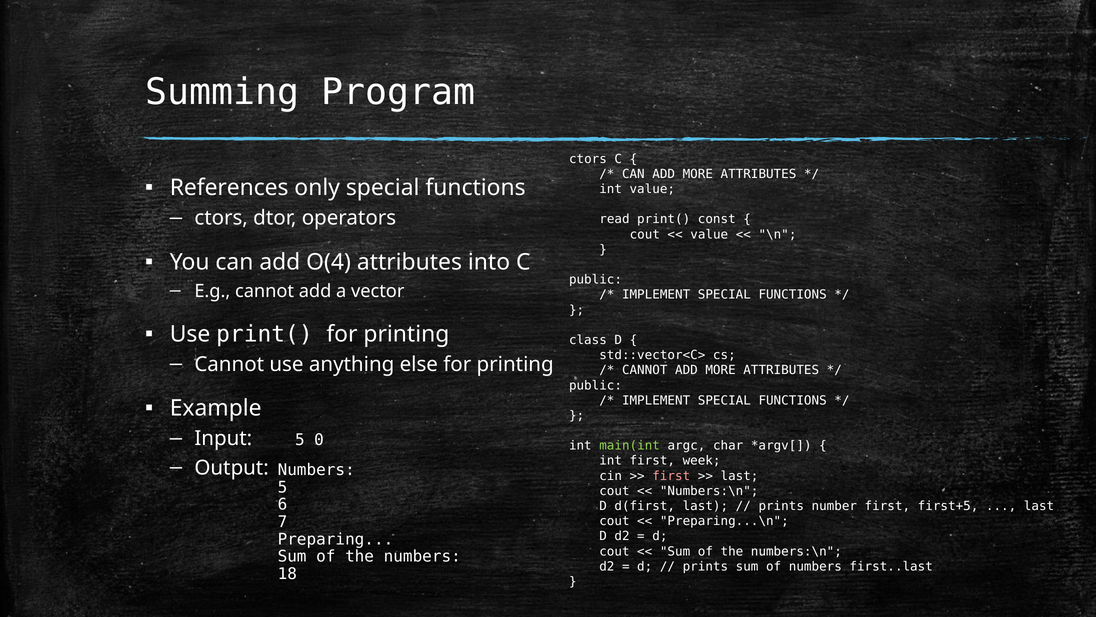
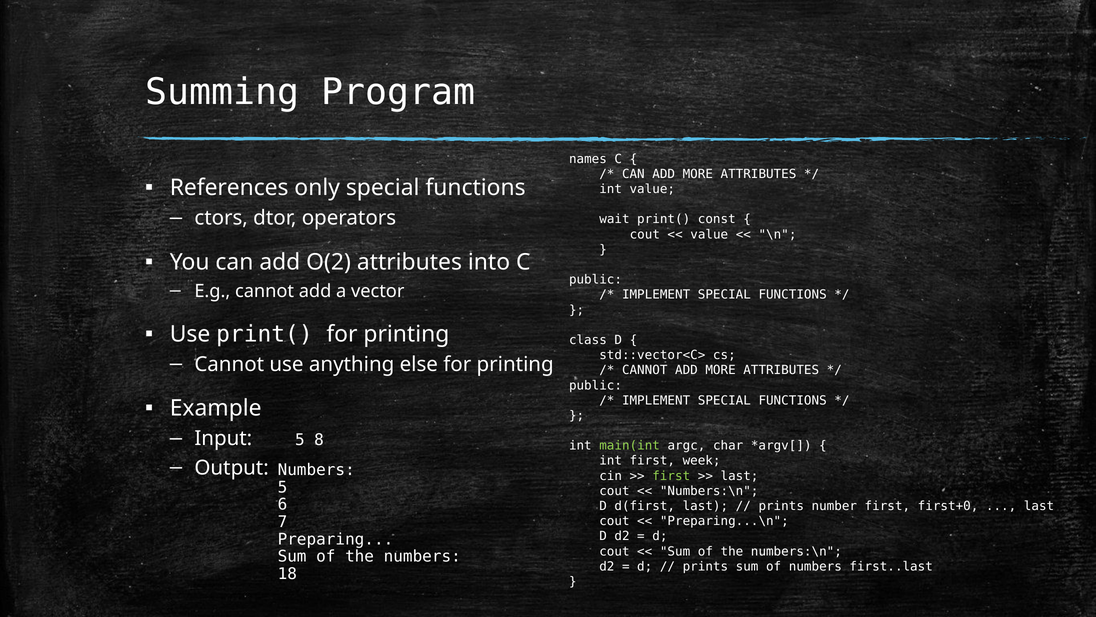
ctors at (588, 159): ctors -> names
read: read -> wait
O(4: O(4 -> O(2
0: 0 -> 8
first at (671, 476) colour: pink -> light green
first+5: first+5 -> first+0
